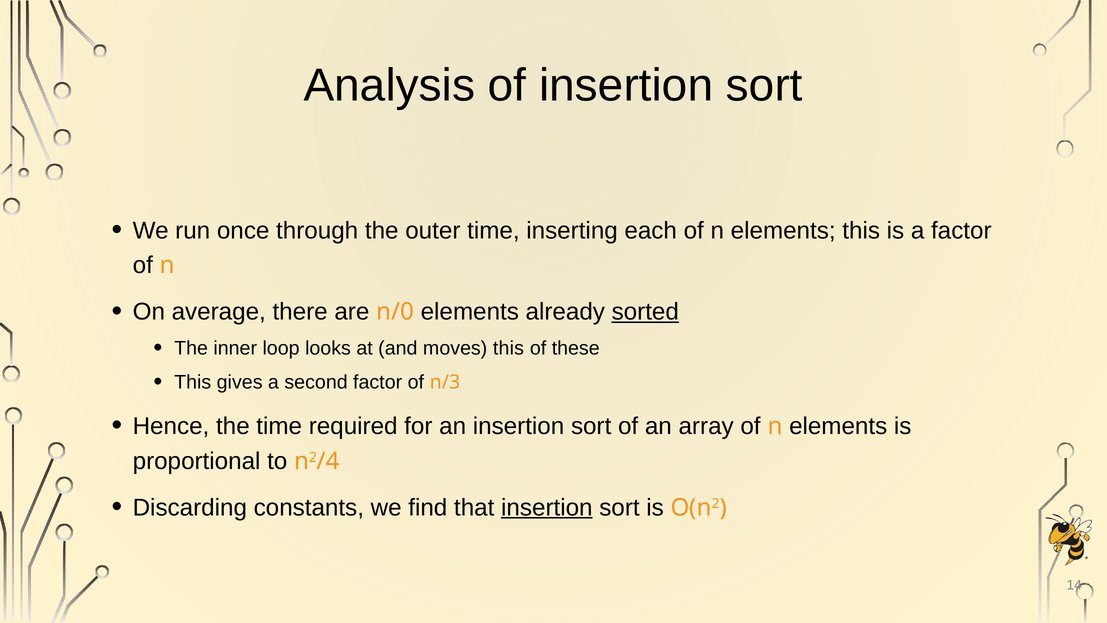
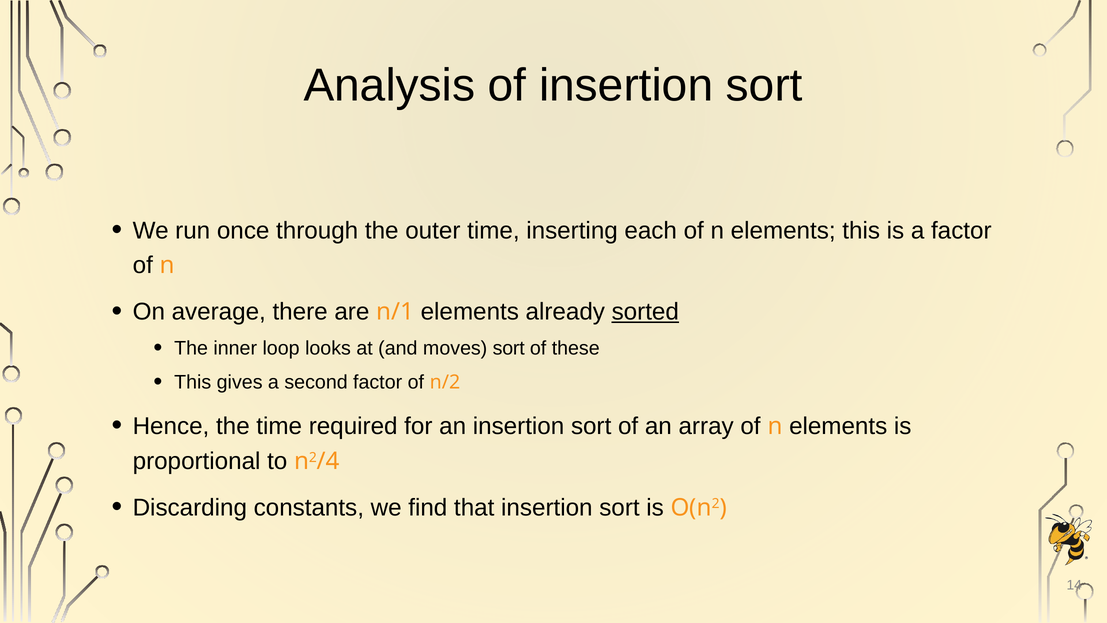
n/0: n/0 -> n/1
moves this: this -> sort
n/3: n/3 -> n/2
insertion at (547, 507) underline: present -> none
